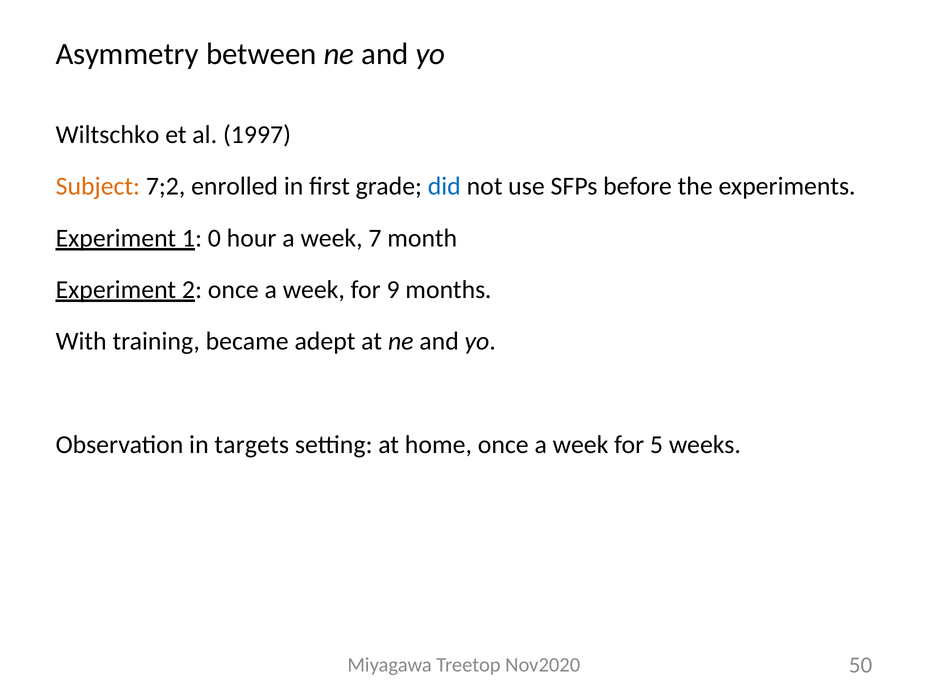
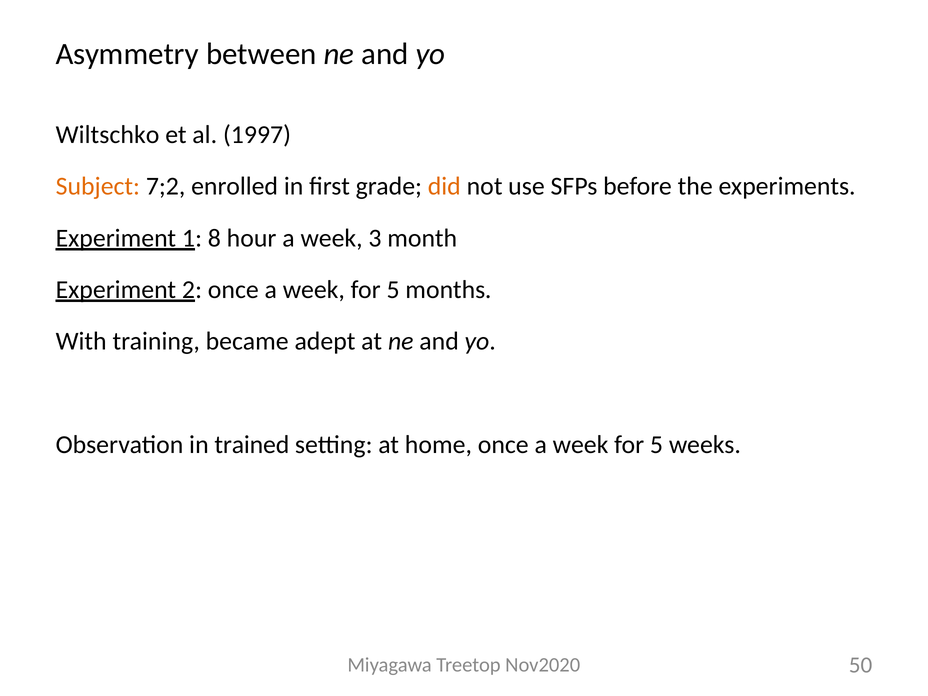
did colour: blue -> orange
0: 0 -> 8
7: 7 -> 3
9 at (393, 290): 9 -> 5
targets: targets -> trained
